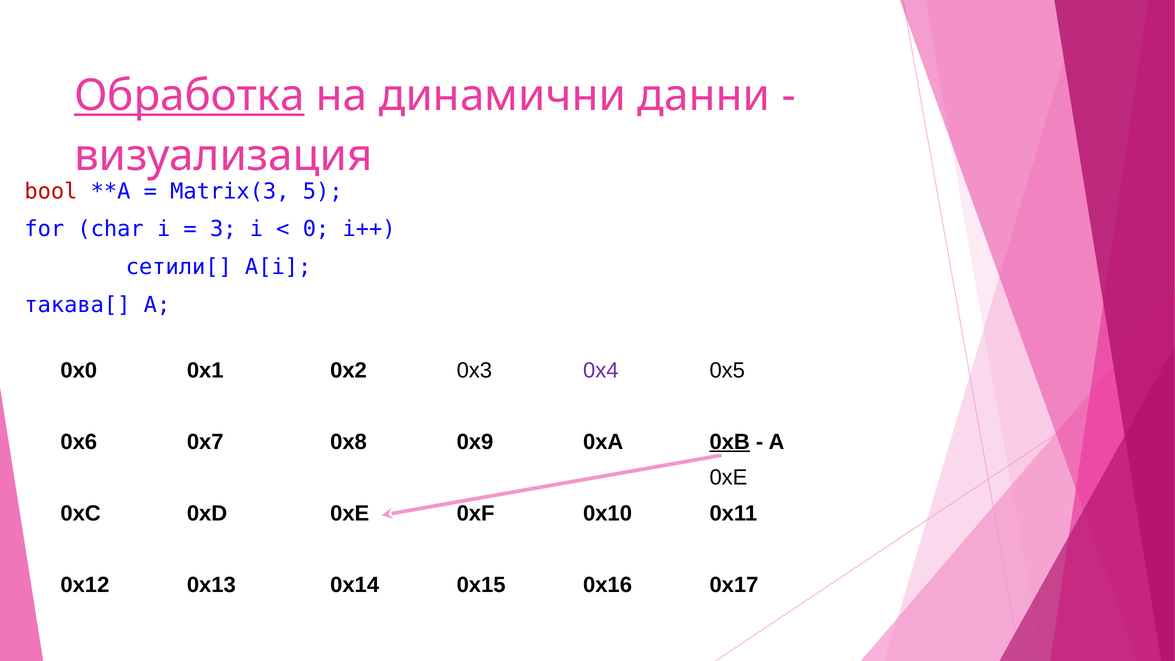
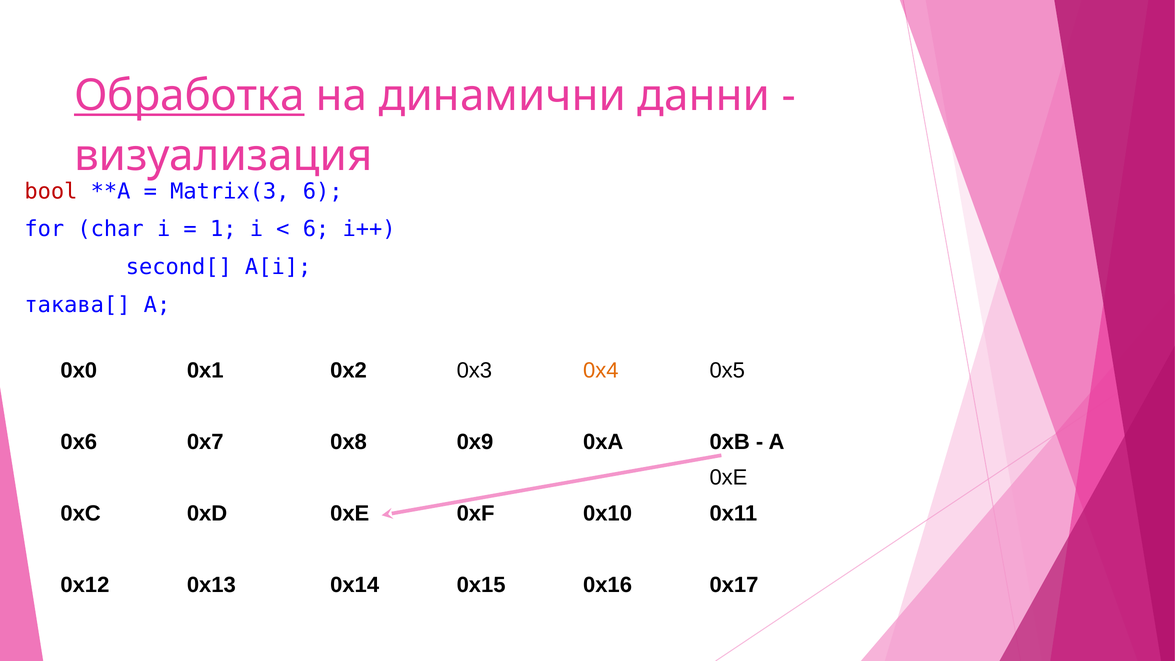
Matrix(3 5: 5 -> 6
3: 3 -> 1
0 at (316, 229): 0 -> 6
сетили[: сетили[ -> second[
0x4 colour: purple -> orange
0xB underline: present -> none
